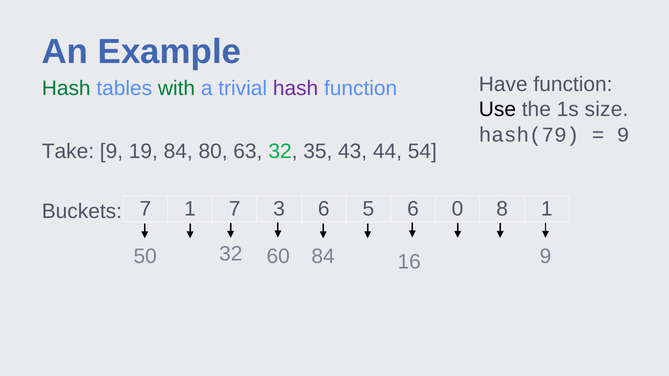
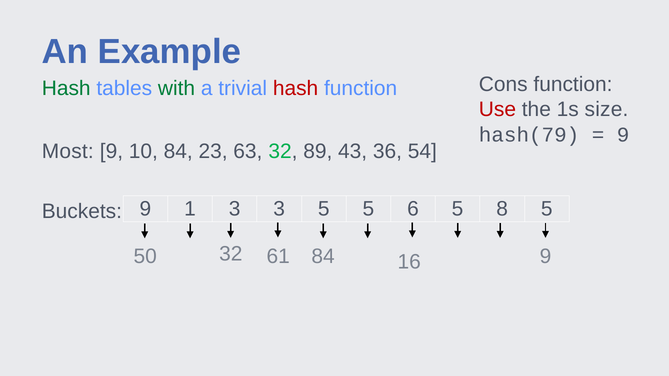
hash at (296, 89) colour: purple -> red
Have: Have -> Cons
Use colour: black -> red
Take: Take -> Most
19: 19 -> 10
80: 80 -> 23
35: 35 -> 89
44: 44 -> 36
Buckets 7: 7 -> 9
1 7: 7 -> 3
3 6: 6 -> 5
6 0: 0 -> 5
8 1: 1 -> 5
60: 60 -> 61
